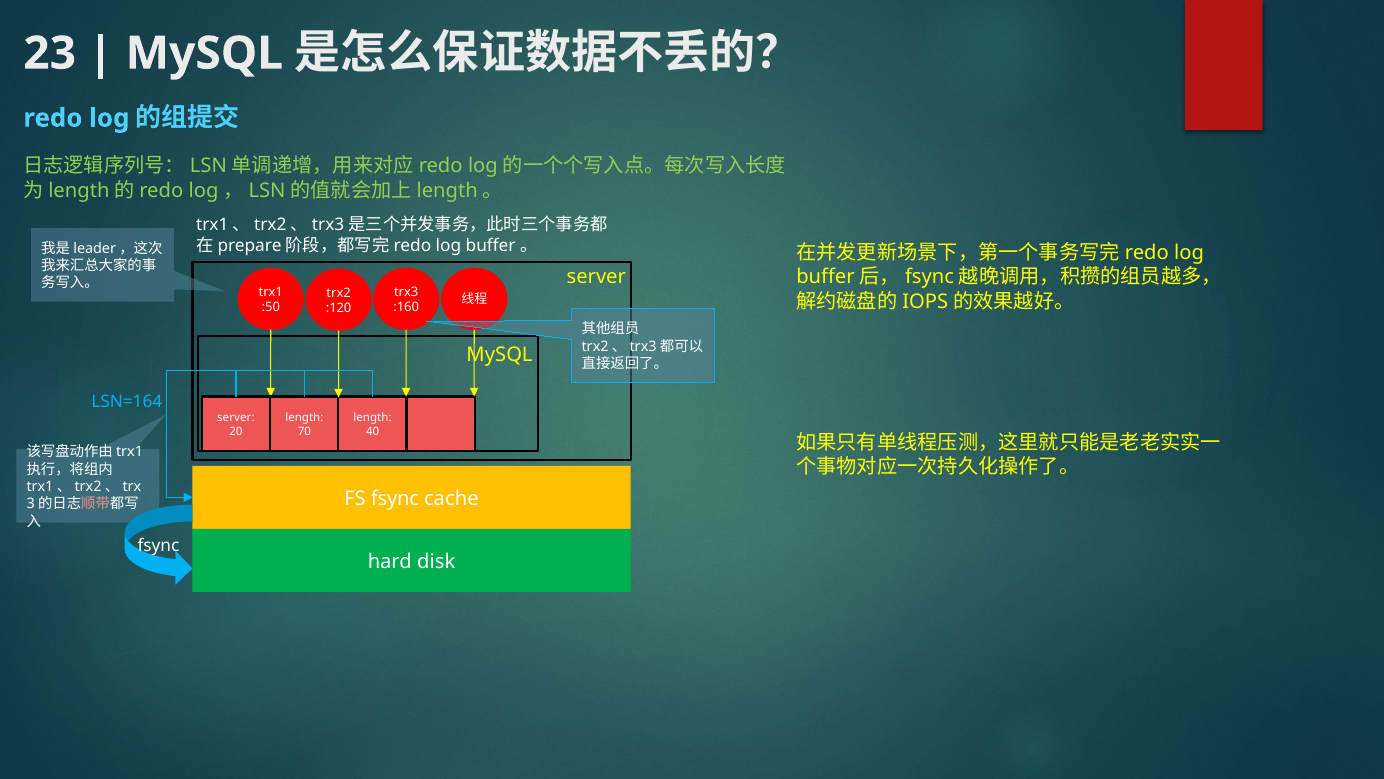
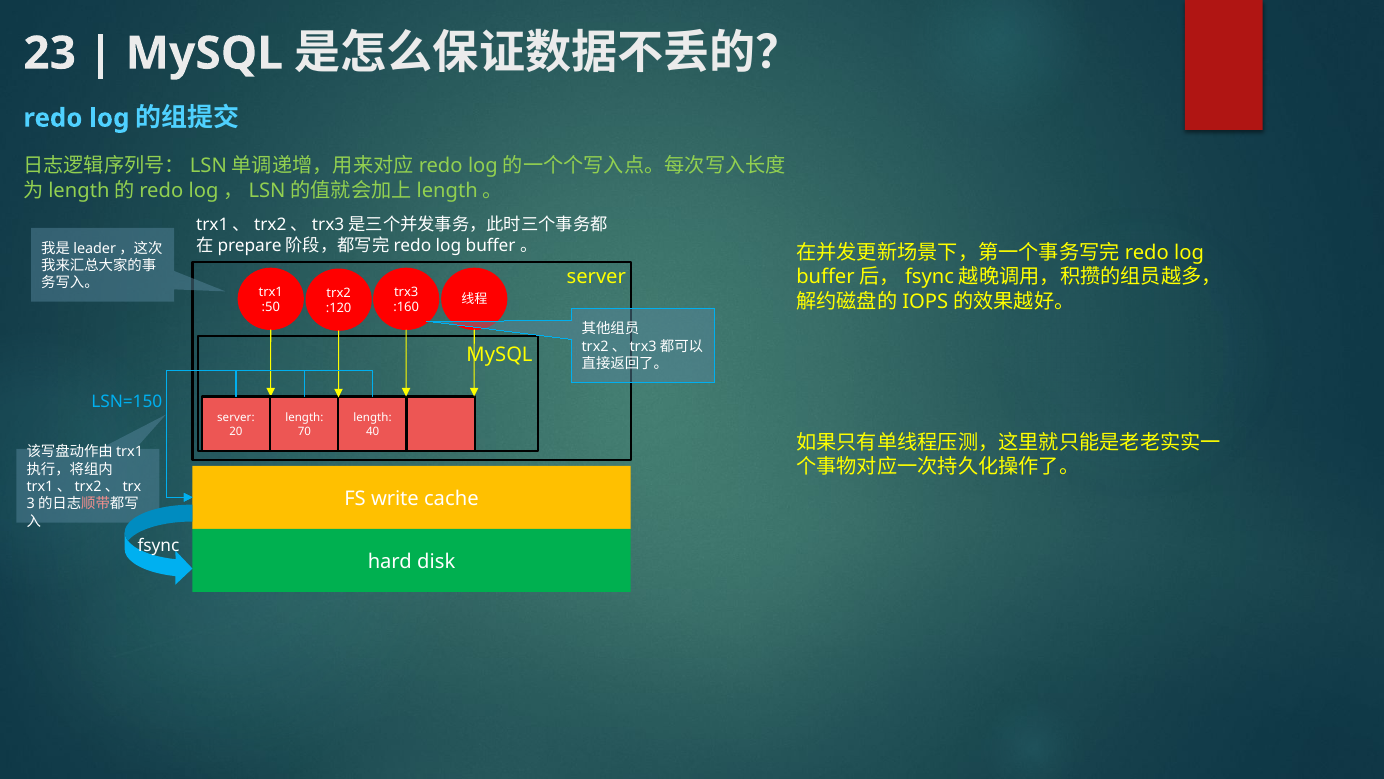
LSN=164: LSN=164 -> LSN=150
FS fsync: fsync -> write
